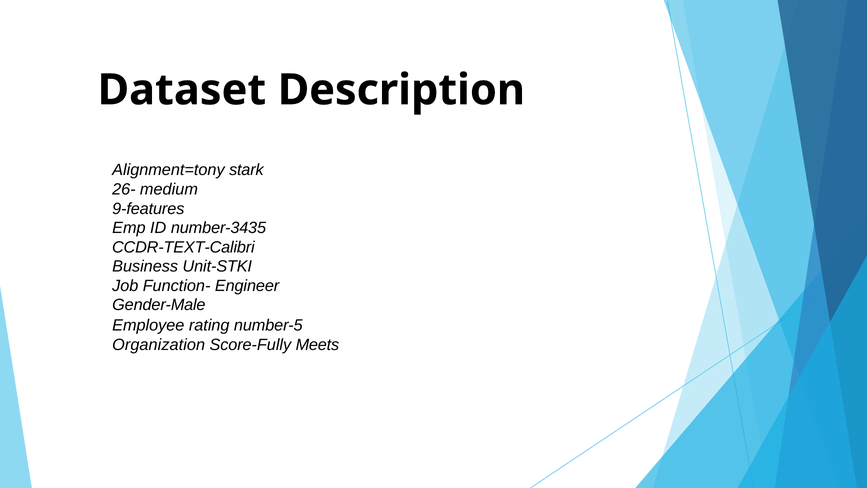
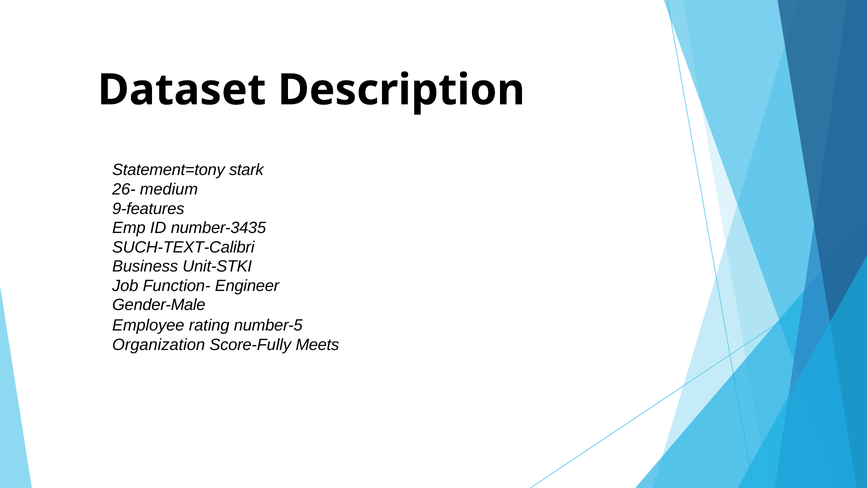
Alignment=tony: Alignment=tony -> Statement=tony
CCDR-TEXT-Calibri: CCDR-TEXT-Calibri -> SUCH-TEXT-Calibri
